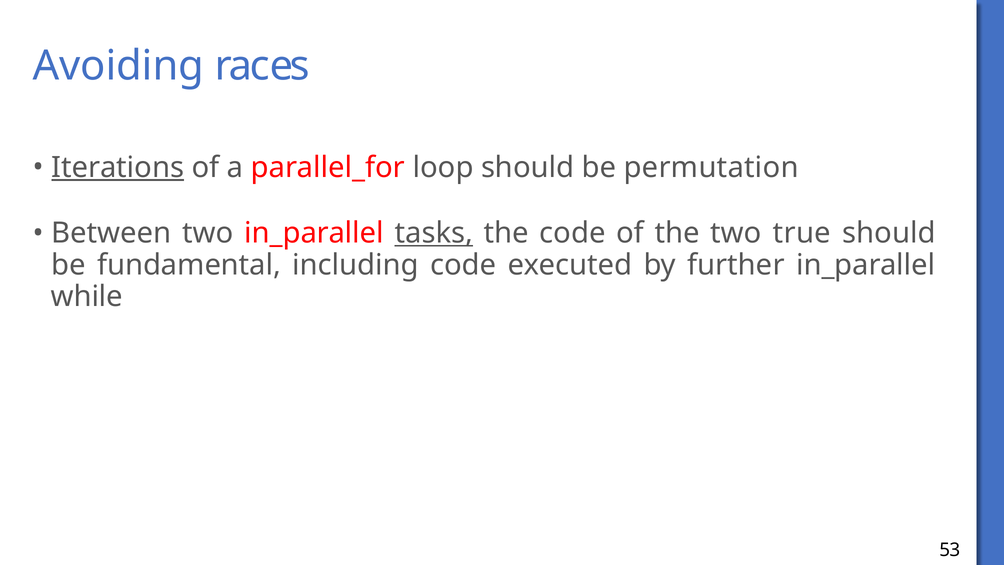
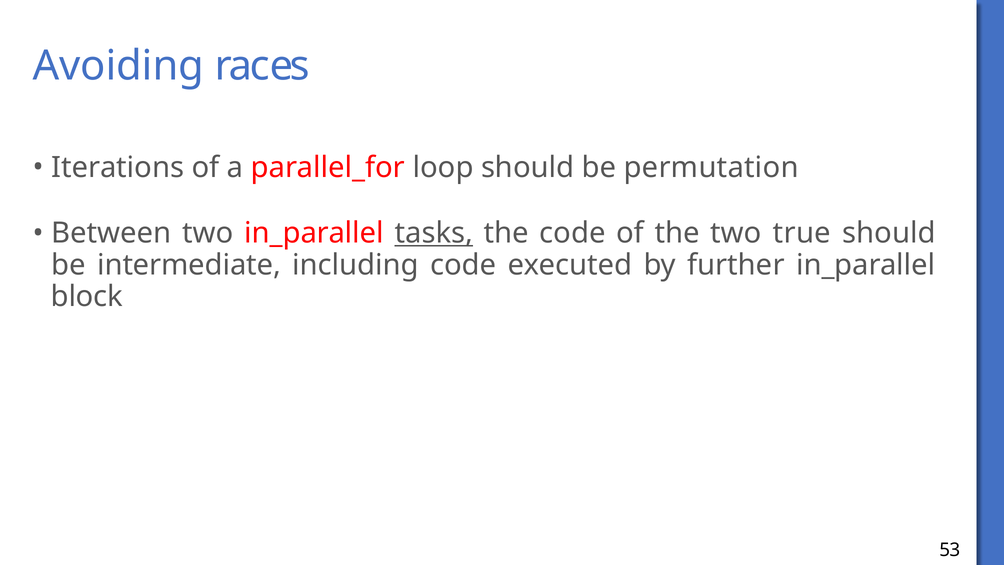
Iterations underline: present -> none
fundamental: fundamental -> intermediate
while: while -> block
